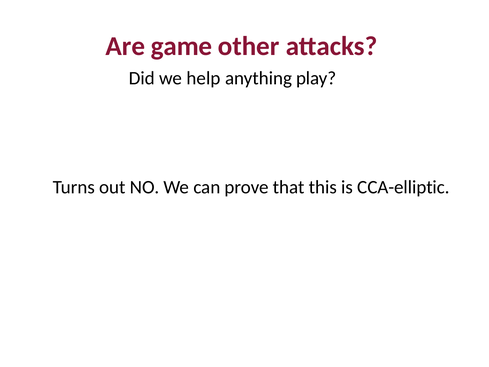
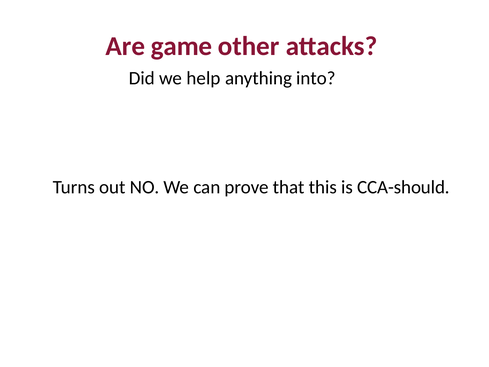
play: play -> into
CCA-elliptic: CCA-elliptic -> CCA-should
